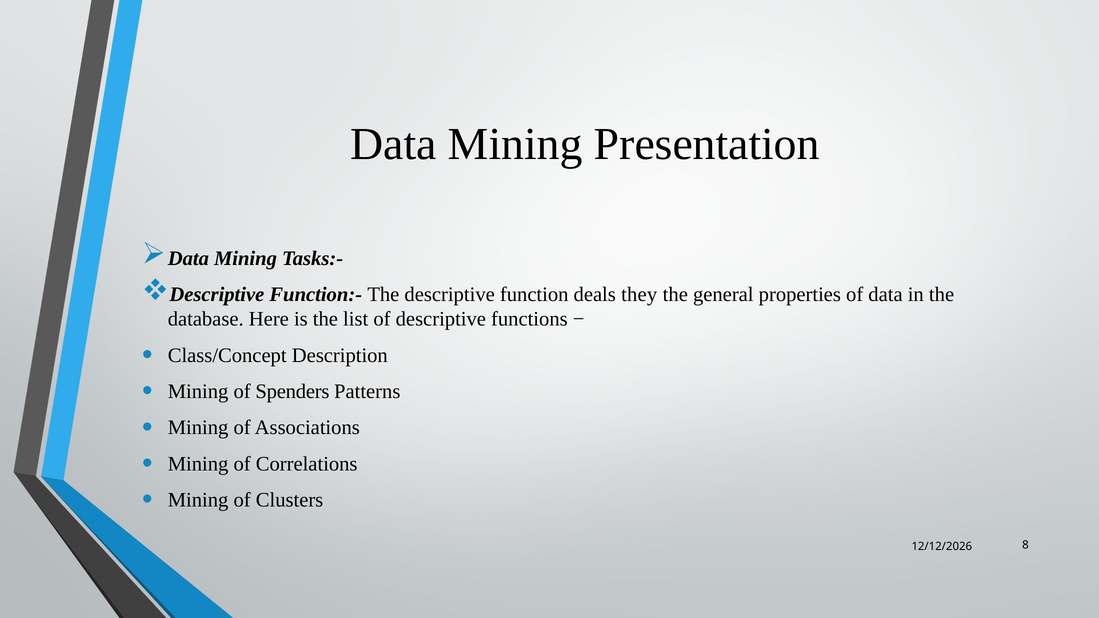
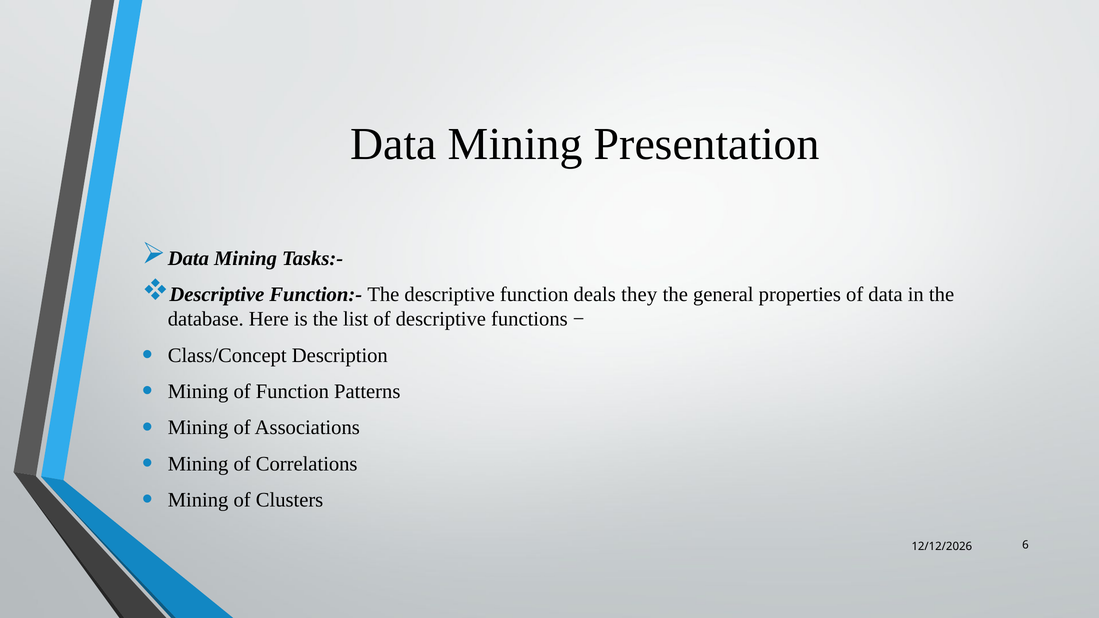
of Spenders: Spenders -> Function
8: 8 -> 6
